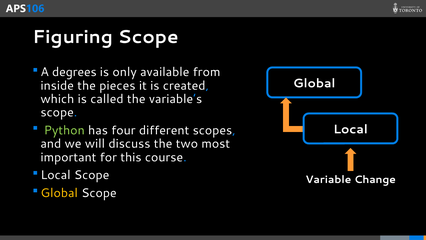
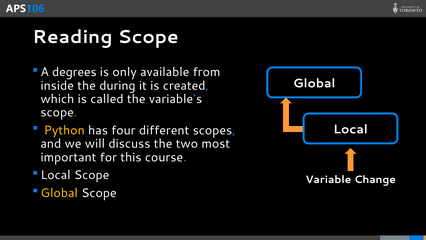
Figuring: Figuring -> Reading
pieces: pieces -> during
Python colour: light green -> yellow
